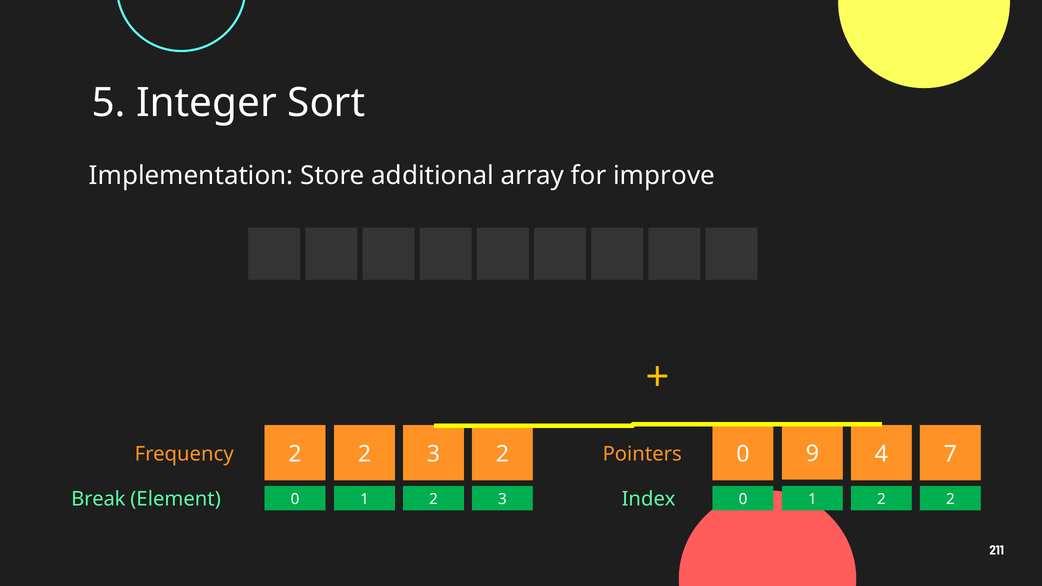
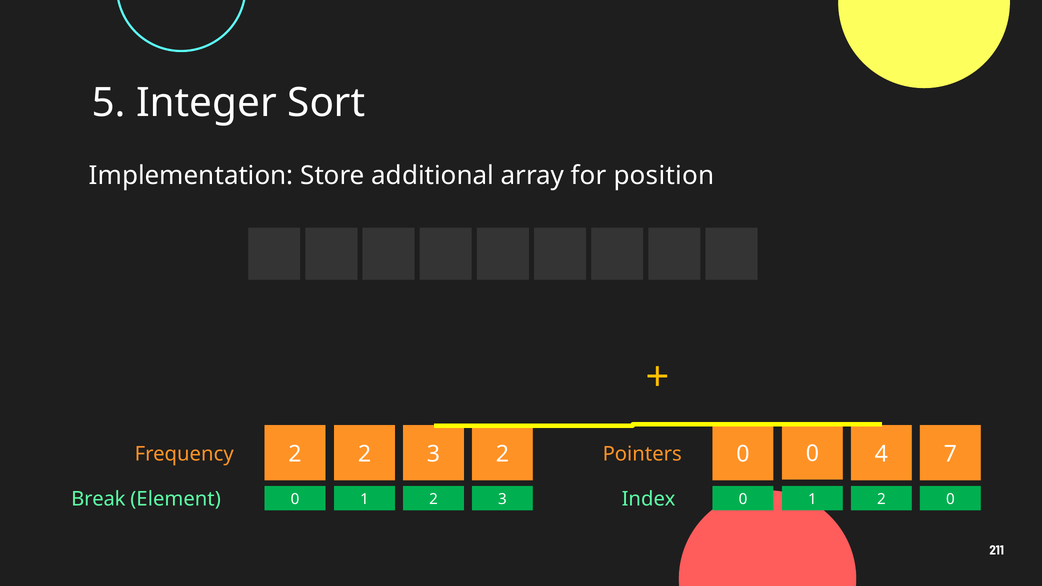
improve: improve -> position
9 at (812, 454): 9 -> 0
1 2 2: 2 -> 0
